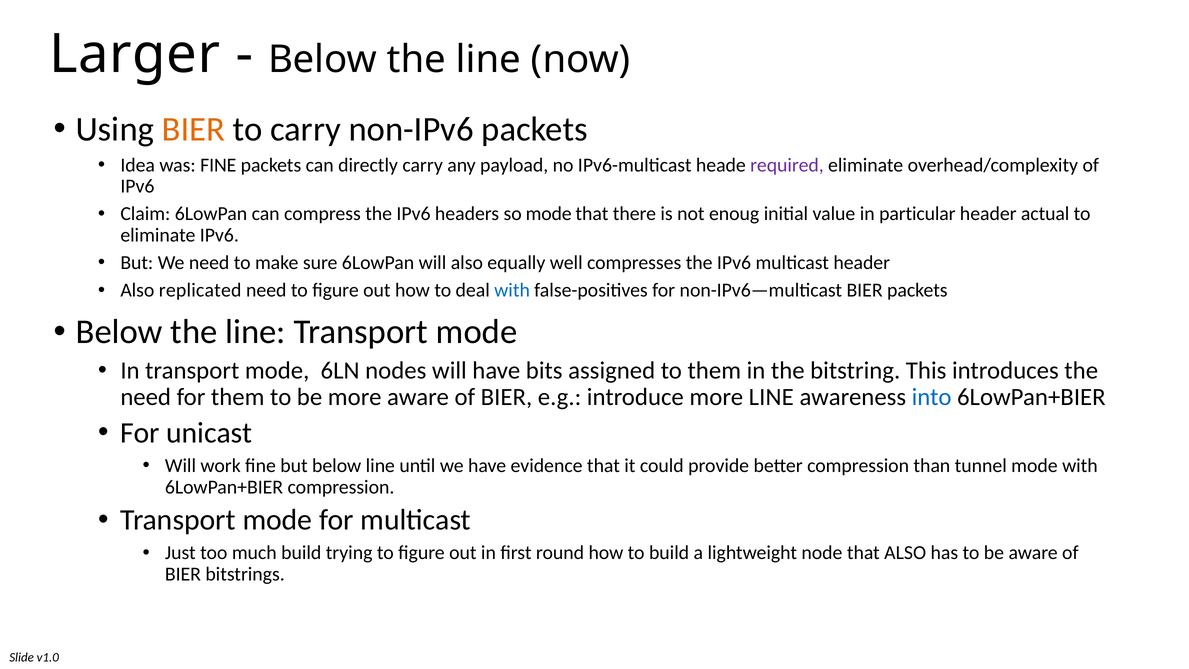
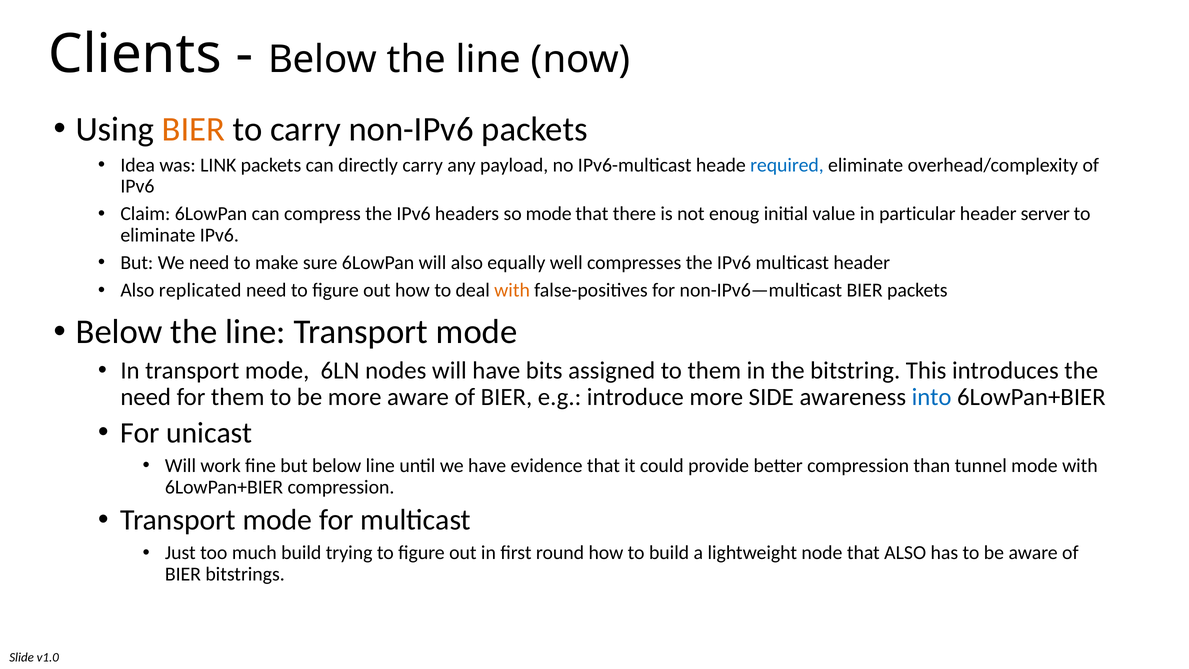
Larger: Larger -> Clients
was FINE: FINE -> LINK
required colour: purple -> blue
actual: actual -> server
with at (512, 290) colour: blue -> orange
more LINE: LINE -> SIDE
